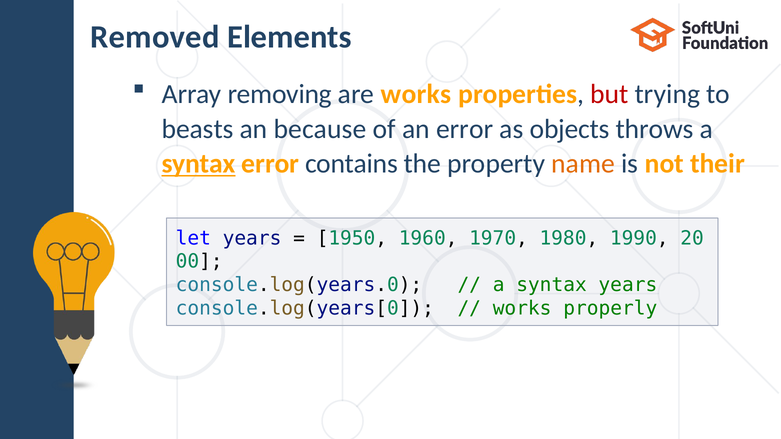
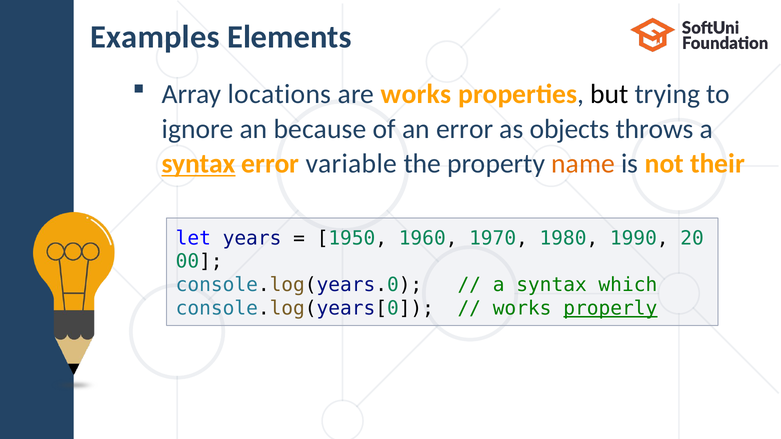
Removed: Removed -> Examples
removing: removing -> locations
but colour: red -> black
beasts: beasts -> ignore
contains: contains -> variable
syntax years: years -> which
properly underline: none -> present
